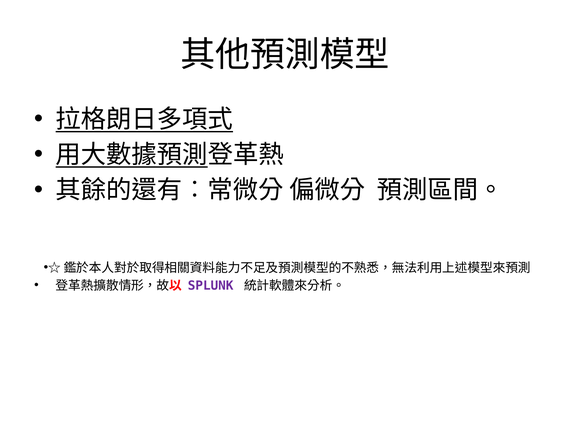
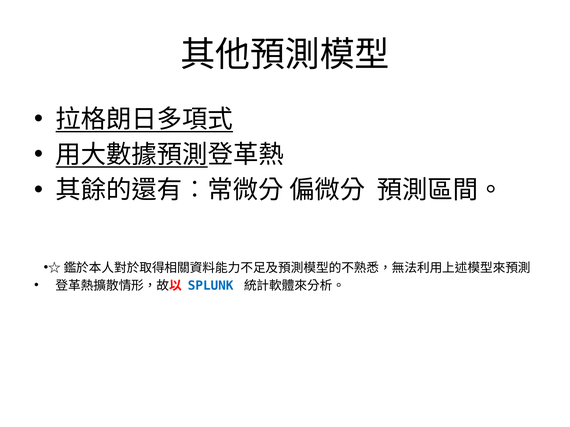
SPLUNK colour: purple -> blue
